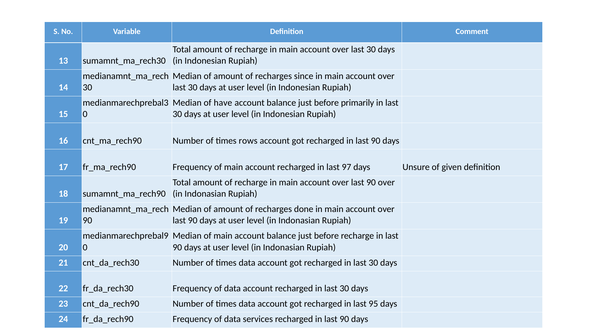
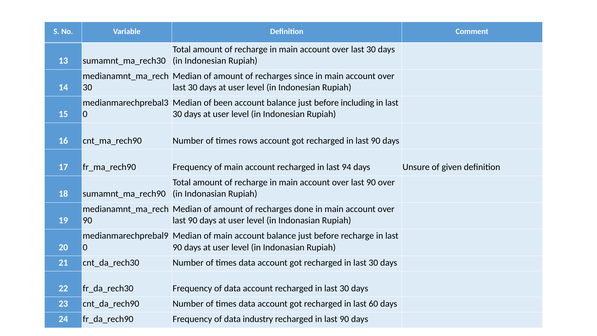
have: have -> been
primarily: primarily -> including
97: 97 -> 94
95: 95 -> 60
services: services -> industry
